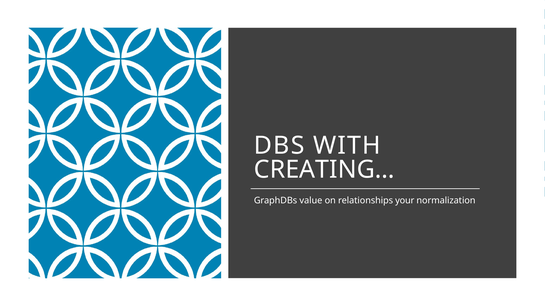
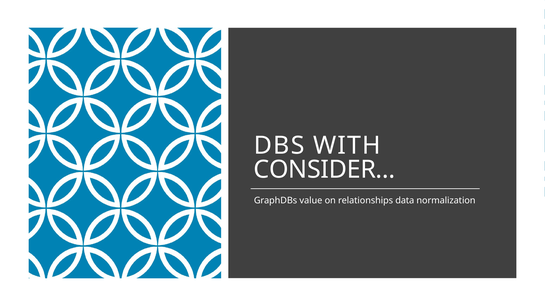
CREATING…: CREATING… -> CONSIDER…
your: your -> data
